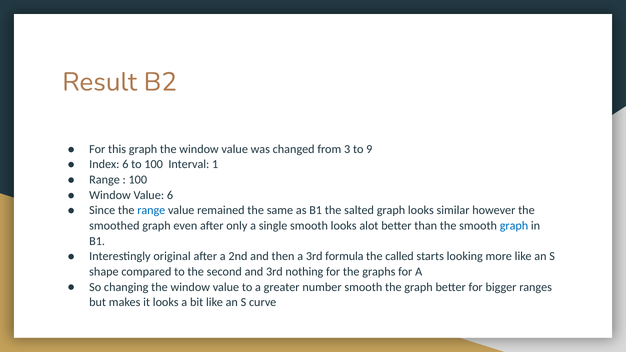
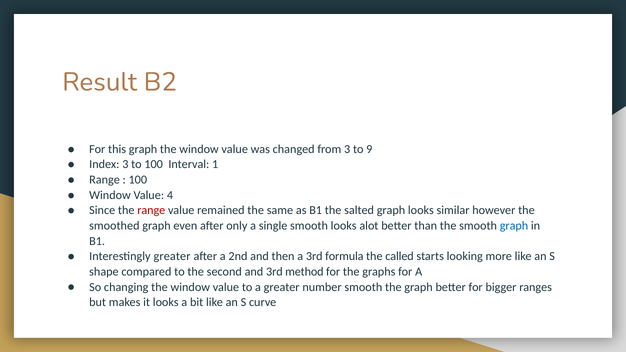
Index 6: 6 -> 3
Value 6: 6 -> 4
range at (151, 210) colour: blue -> red
Interestingly original: original -> greater
nothing: nothing -> method
